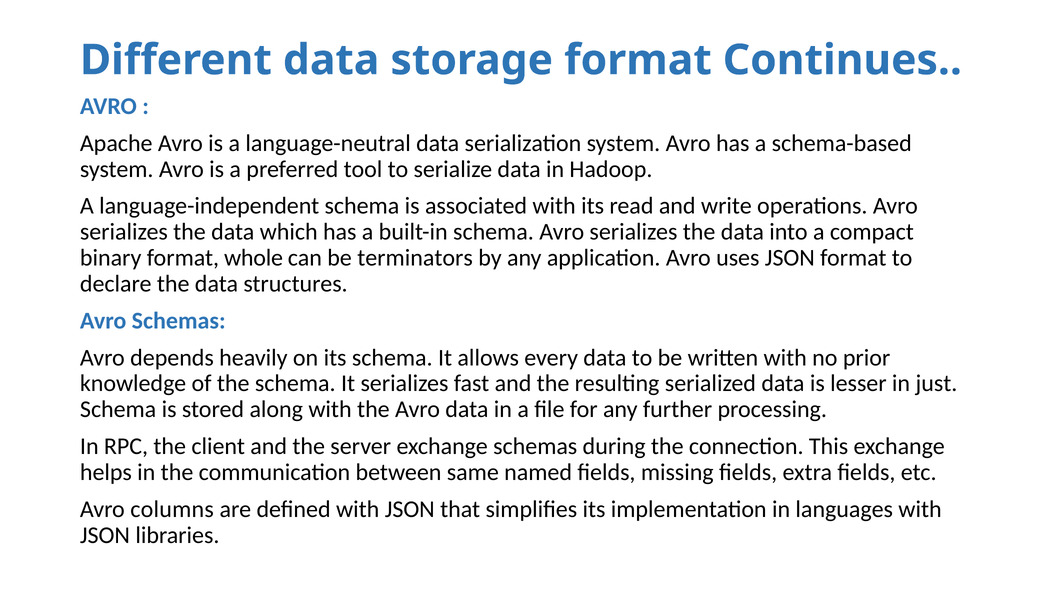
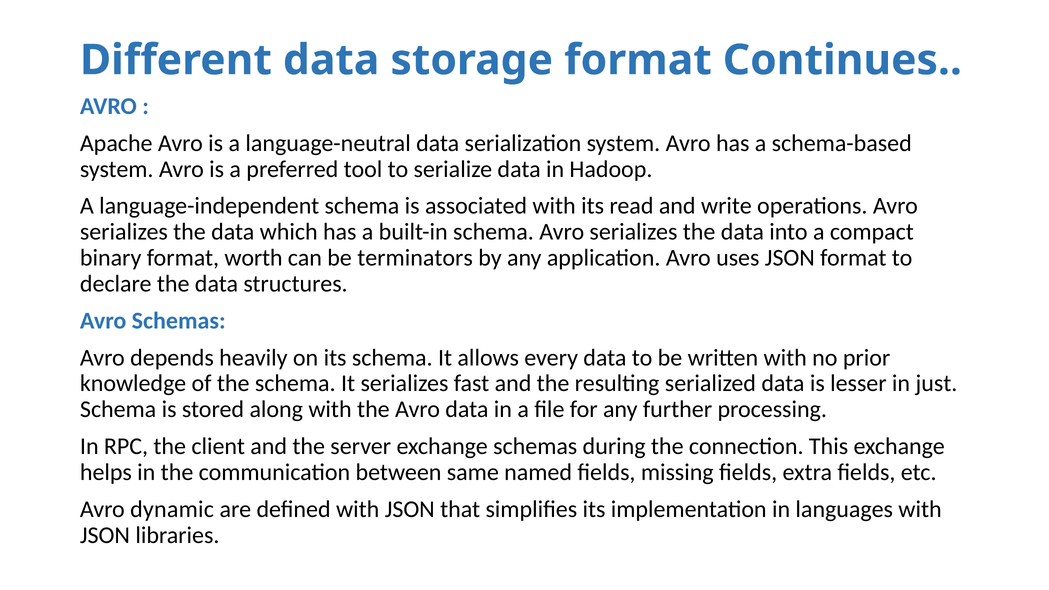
whole: whole -> worth
columns: columns -> dynamic
